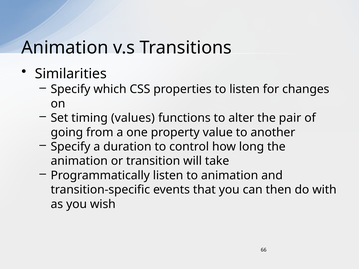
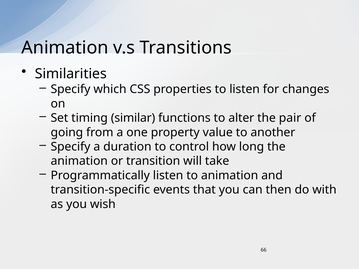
values: values -> similar
